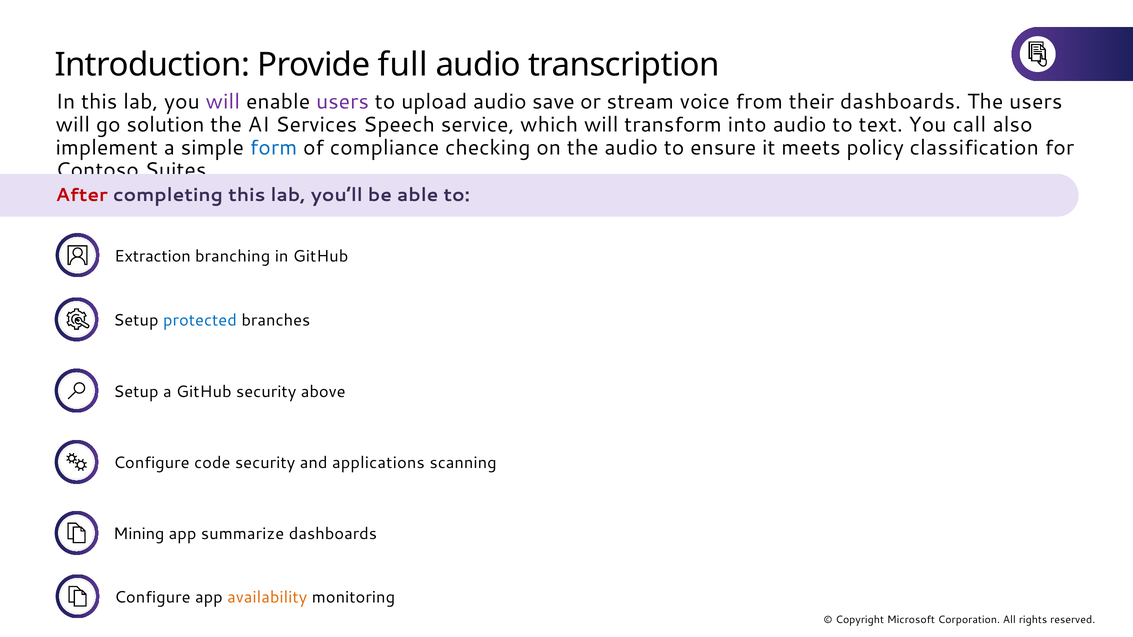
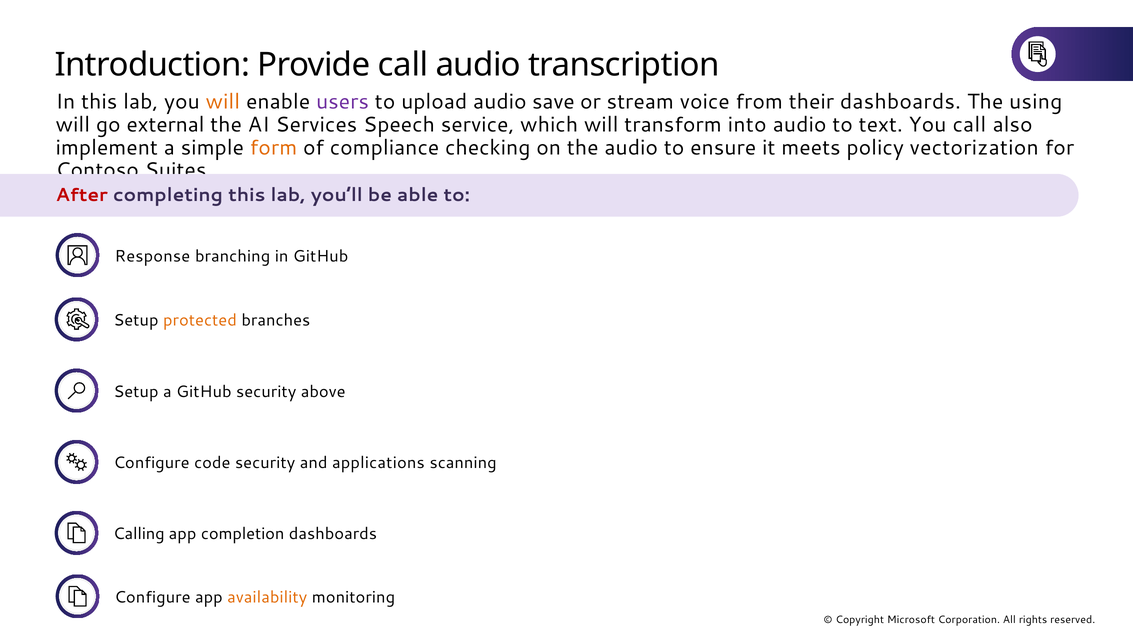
Provide full: full -> call
will at (223, 102) colour: purple -> orange
The users: users -> using
solution: solution -> external
form colour: blue -> orange
classification: classification -> vectorization
Extraction: Extraction -> Response
protected colour: blue -> orange
Mining: Mining -> Calling
summarize: summarize -> completion
